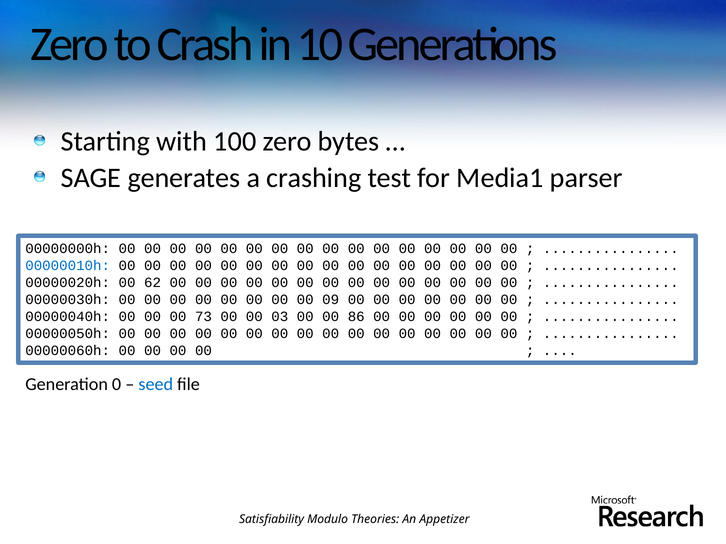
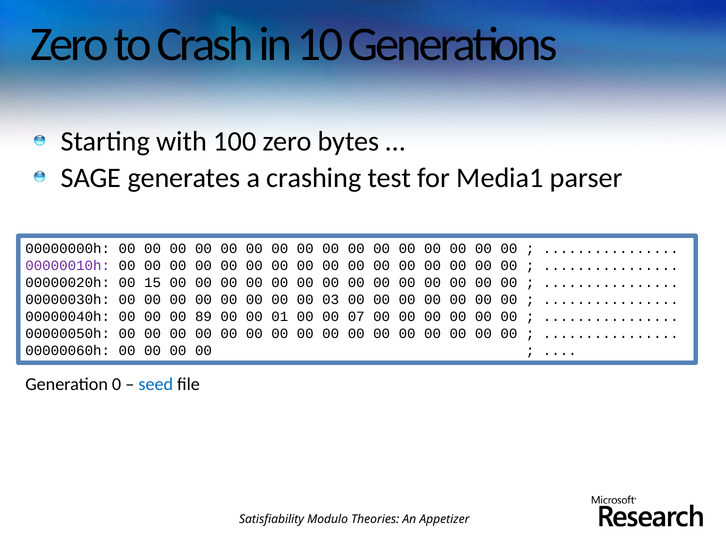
00000010h colour: blue -> purple
62: 62 -> 15
09: 09 -> 03
73: 73 -> 89
03: 03 -> 01
86: 86 -> 07
